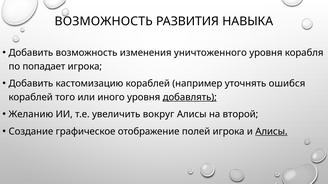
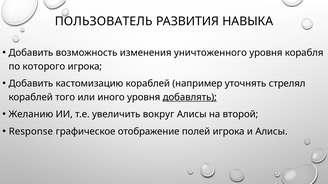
ВОЗМОЖНОСТЬ at (104, 21): ВОЗМОЖНОСТЬ -> ПОЛЬЗОВАТЕЛЬ
попадает: попадает -> которого
ошибся: ошибся -> стрелял
Создание: Создание -> Response
Алисы at (271, 132) underline: present -> none
